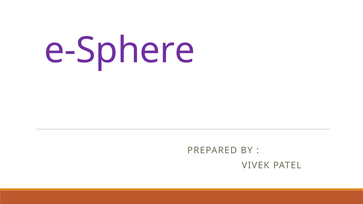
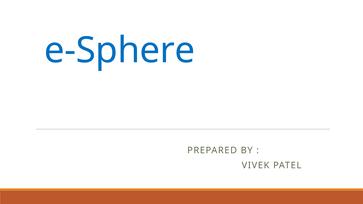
e-Sphere colour: purple -> blue
